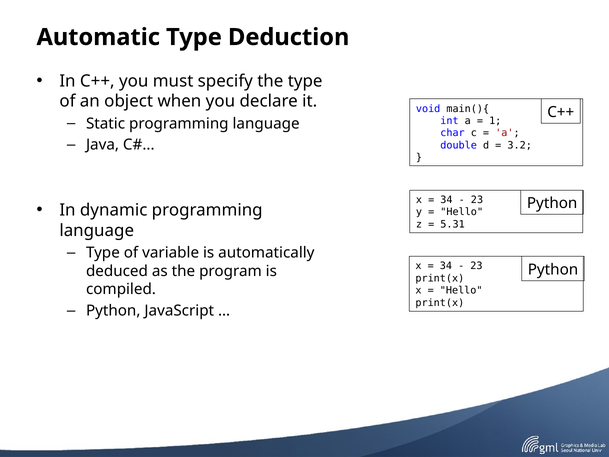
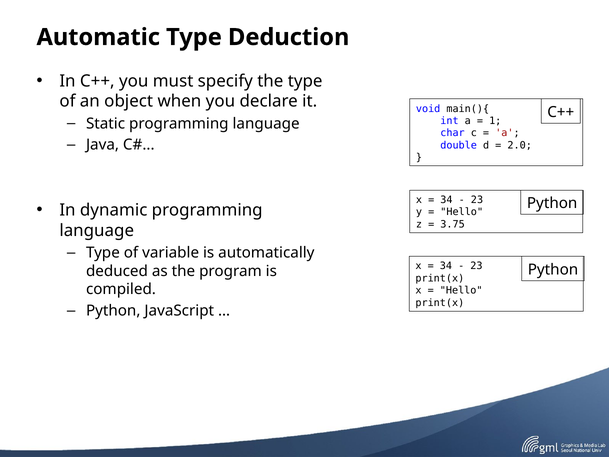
3.2: 3.2 -> 2.0
5.31: 5.31 -> 3.75
